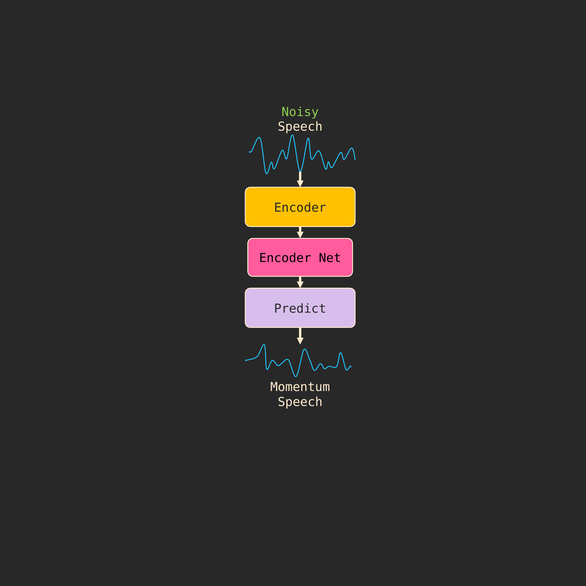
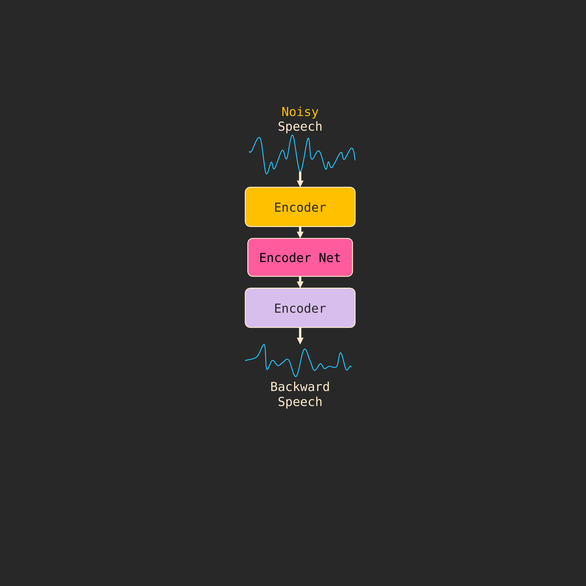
Noisy colour: light green -> yellow
Predict at (300, 309): Predict -> Encoder
Momentum: Momentum -> Backward
